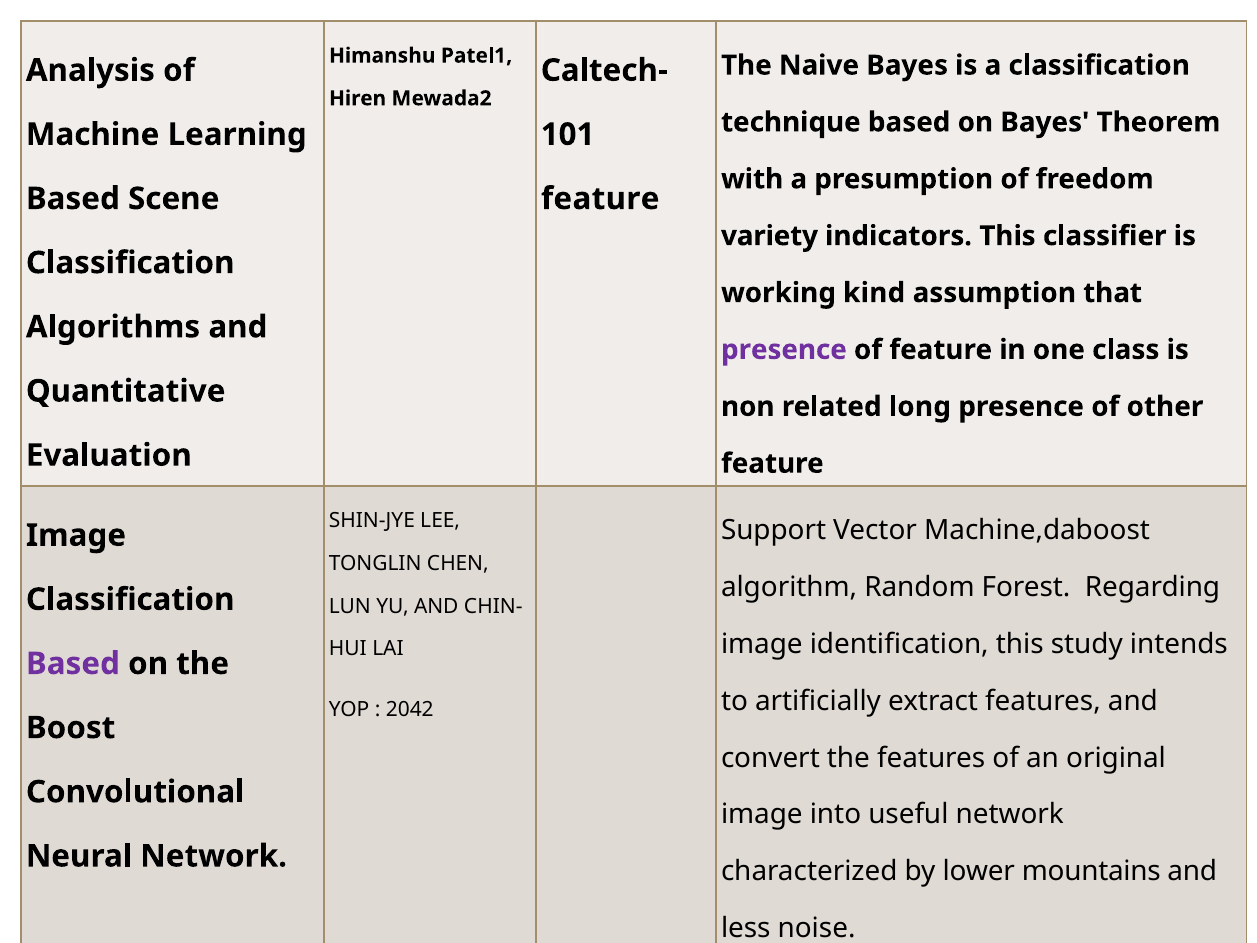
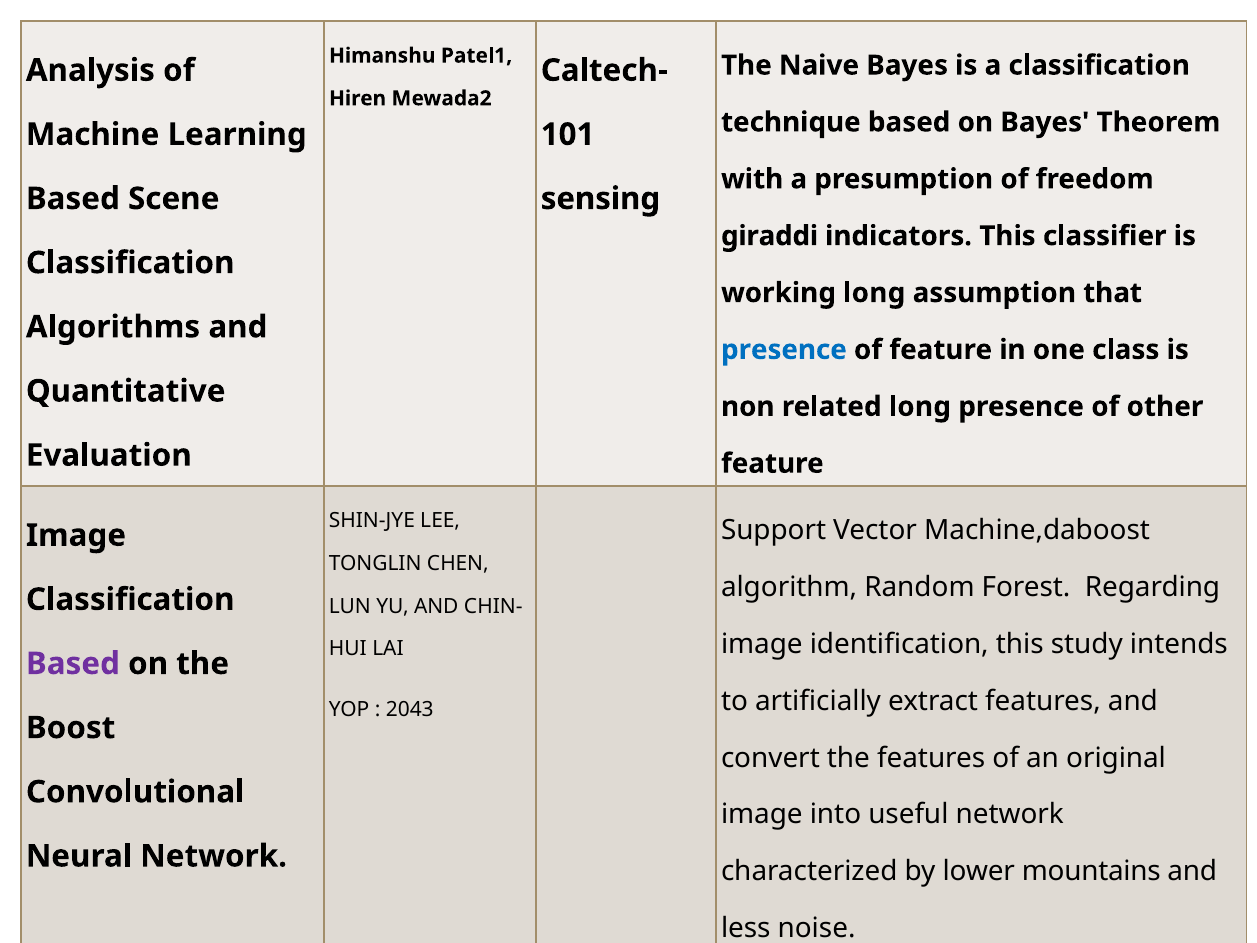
feature at (600, 199): feature -> sensing
variety: variety -> giraddi
working kind: kind -> long
presence at (784, 350) colour: purple -> blue
2042: 2042 -> 2043
